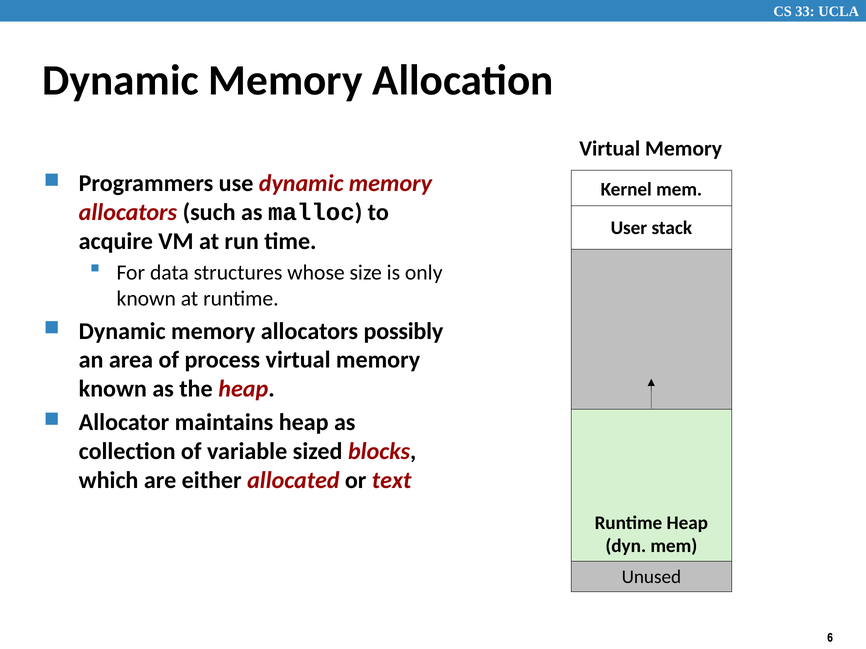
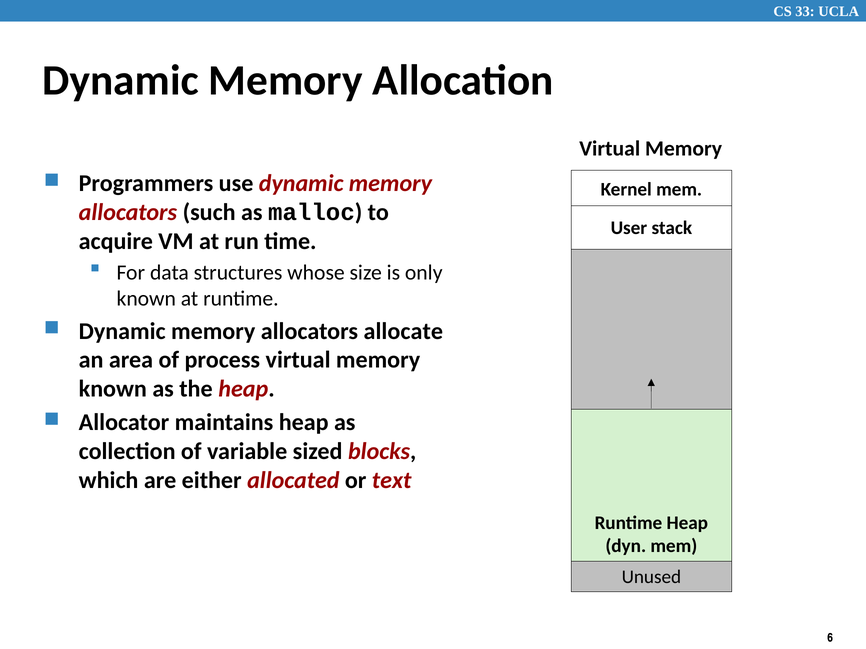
possibly: possibly -> allocate
